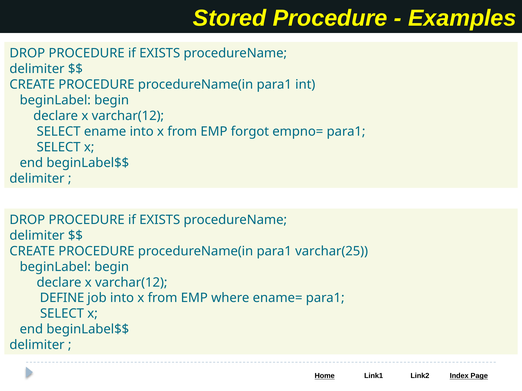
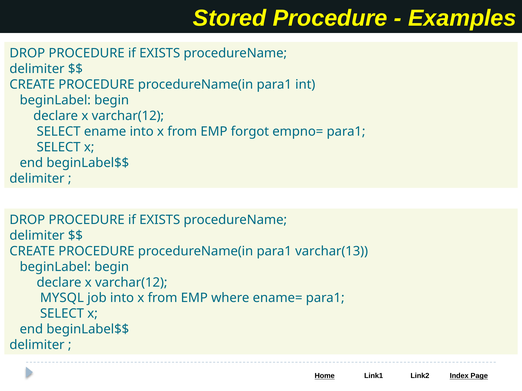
varchar(25: varchar(25 -> varchar(13
DEFINE: DEFINE -> MYSQL
